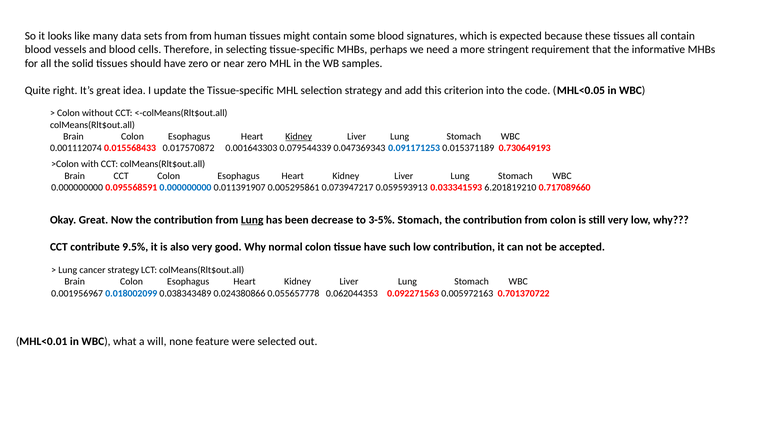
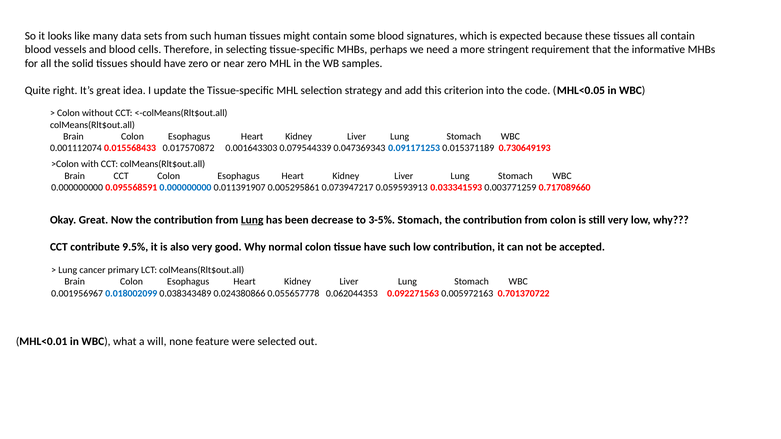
from from: from -> such
Kidney at (299, 137) underline: present -> none
6.201819210: 6.201819210 -> 0.003771259
cancer strategy: strategy -> primary
